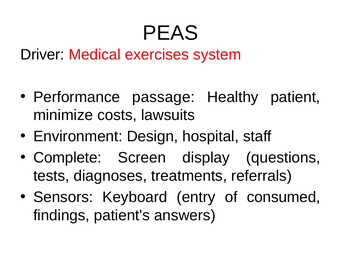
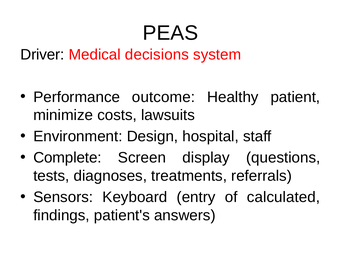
exercises: exercises -> decisions
passage: passage -> outcome
consumed: consumed -> calculated
